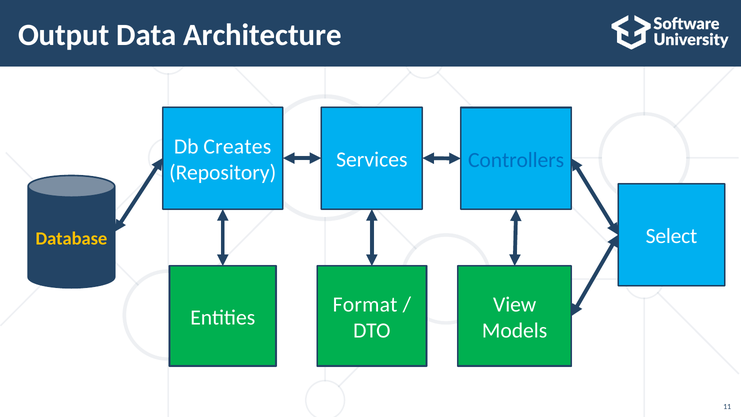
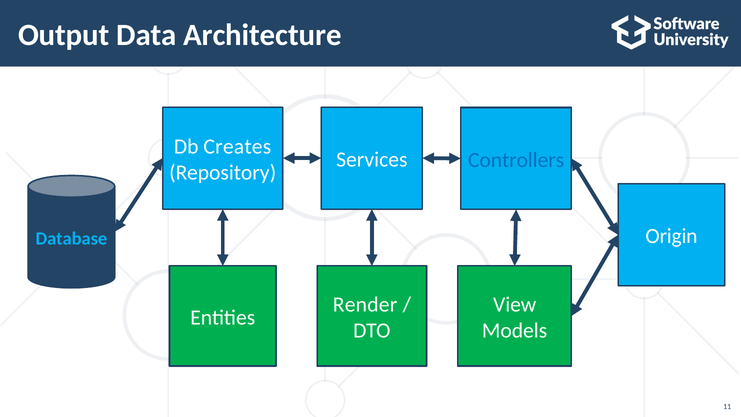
Select: Select -> Origin
Database colour: yellow -> light blue
Format: Format -> Render
